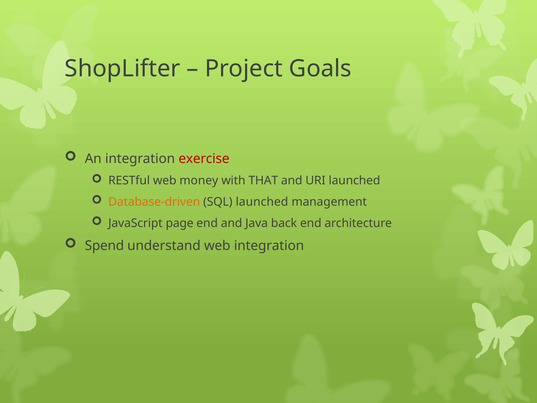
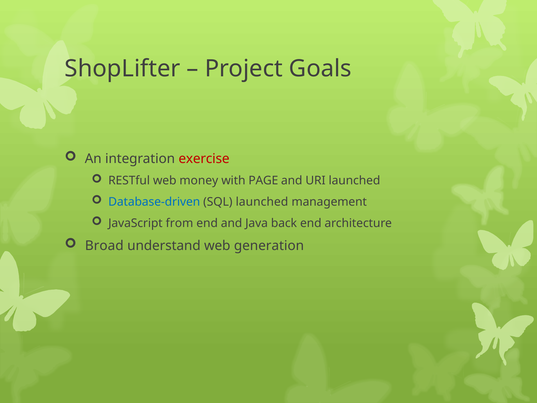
THAT: THAT -> PAGE
Database-driven colour: orange -> blue
page: page -> from
Spend: Spend -> Broad
web integration: integration -> generation
